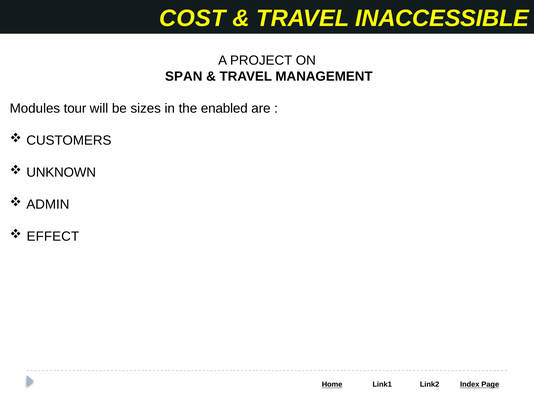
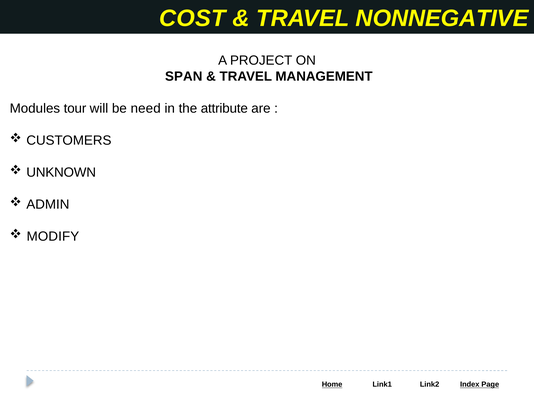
INACCESSIBLE: INACCESSIBLE -> NONNEGATIVE
sizes: sizes -> need
enabled: enabled -> attribute
EFFECT: EFFECT -> MODIFY
